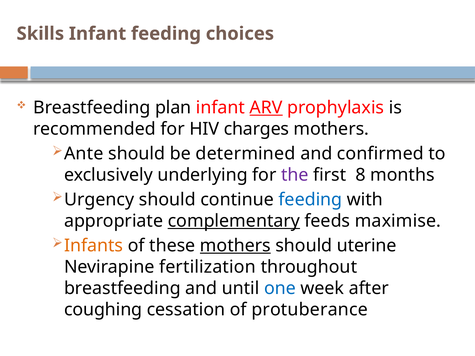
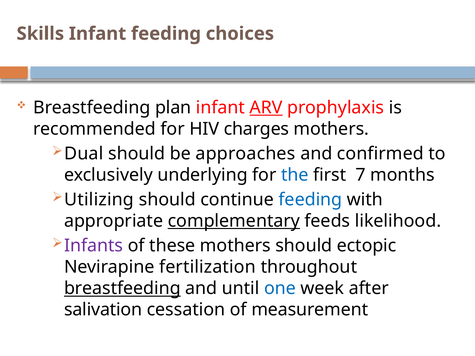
Ante: Ante -> Dual
determined: determined -> approaches
the colour: purple -> blue
8: 8 -> 7
Urgency: Urgency -> Utilizing
maximise: maximise -> likelihood
Infants colour: orange -> purple
mothers at (235, 246) underline: present -> none
uterine: uterine -> ectopic
breastfeeding at (122, 289) underline: none -> present
coughing: coughing -> salivation
protuberance: protuberance -> measurement
